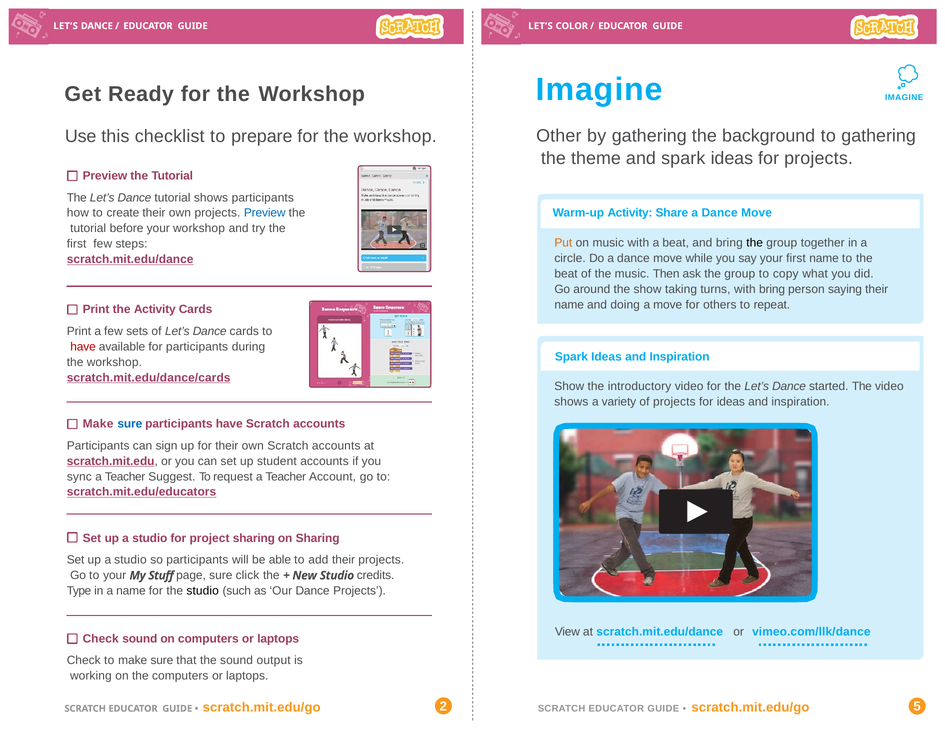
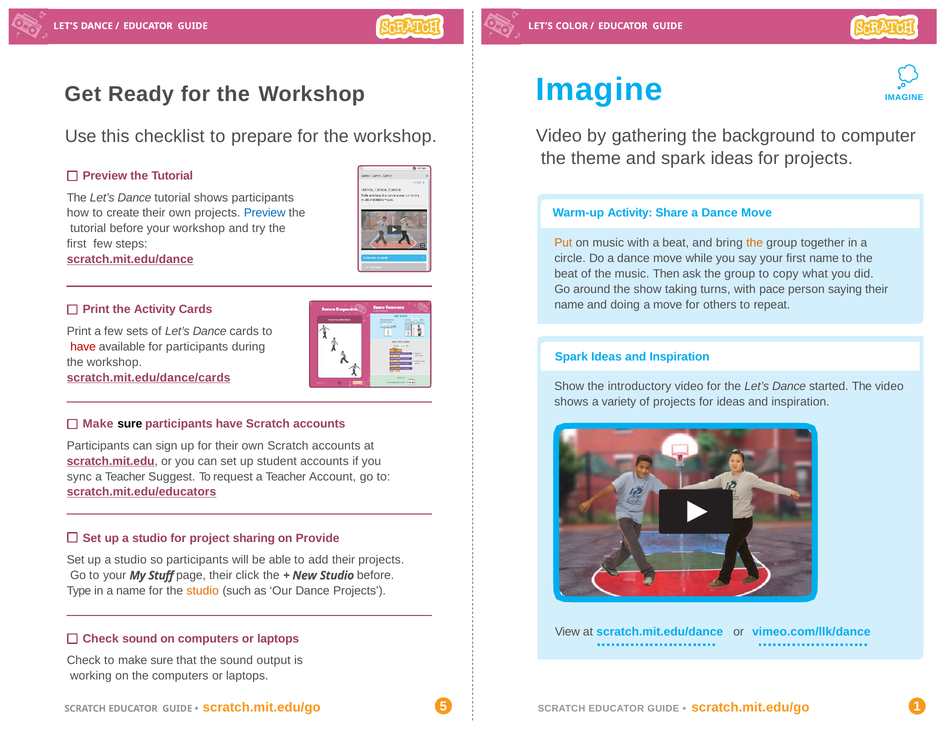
Other at (559, 136): Other -> Video
to gathering: gathering -> computer
the at (755, 243) colour: black -> orange
with bring: bring -> pace
sure at (130, 424) colour: blue -> black
on Sharing: Sharing -> Provide
page sure: sure -> their
Studio credits: credits -> before
studio at (203, 591) colour: black -> orange
2: 2 -> 5
5: 5 -> 1
